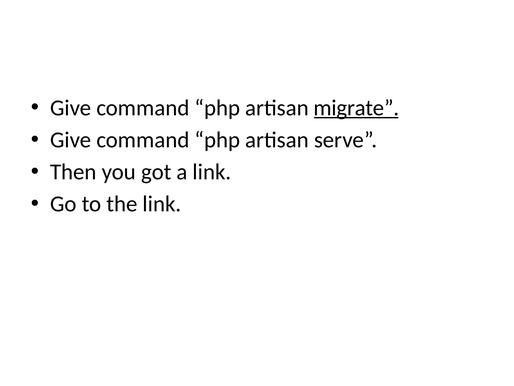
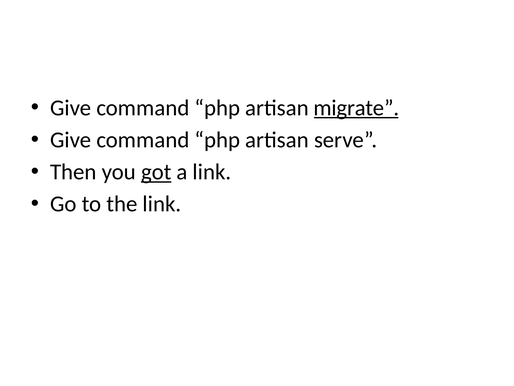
got underline: none -> present
